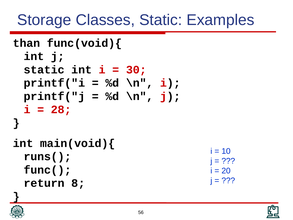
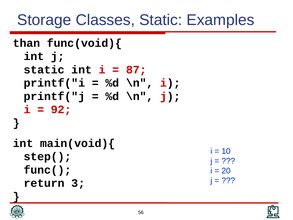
30: 30 -> 87
28: 28 -> 92
runs(: runs( -> step(
8: 8 -> 3
